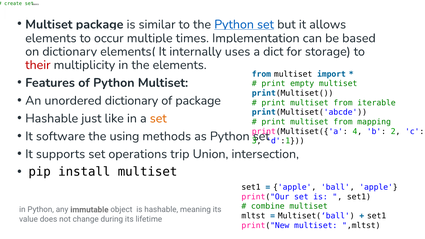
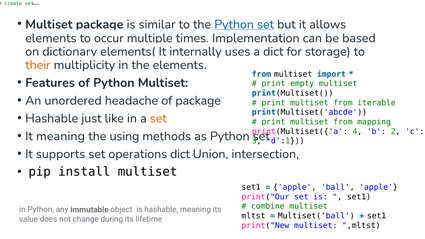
their colour: red -> orange
unordered dictionary: dictionary -> headache
It software: software -> meaning
operations trip: trip -> dict
